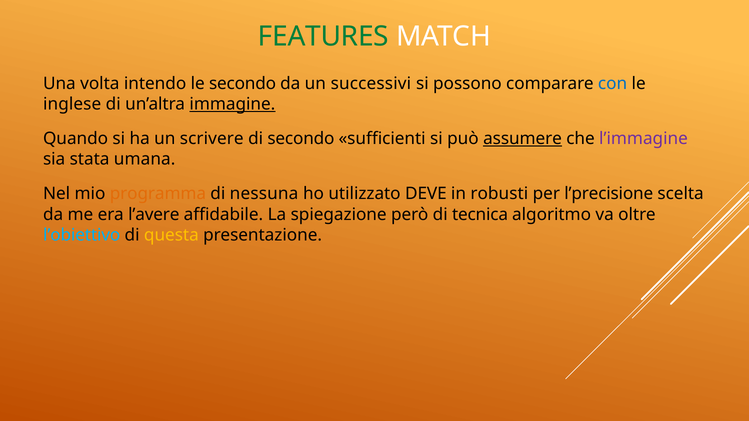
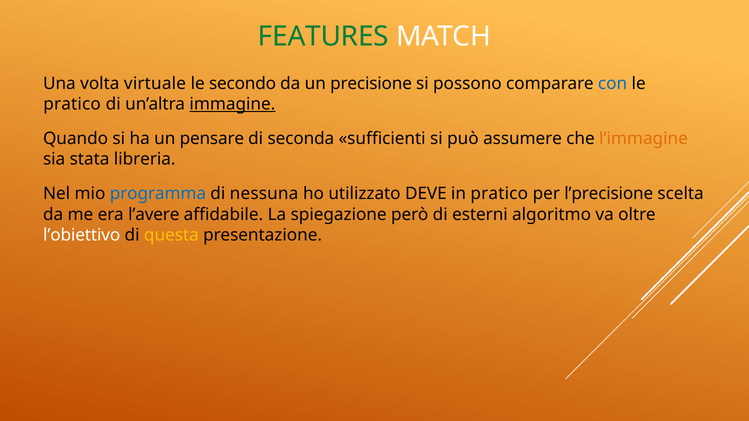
intendo: intendo -> virtuale
successivi: successivi -> precisione
inglese at (72, 104): inglese -> pratico
scrivere: scrivere -> pensare
di secondo: secondo -> seconda
assumere underline: present -> none
l’immagine colour: purple -> orange
umana: umana -> libreria
programma colour: orange -> blue
in robusti: robusti -> pratico
tecnica: tecnica -> esterni
l’obiettivo colour: light blue -> white
